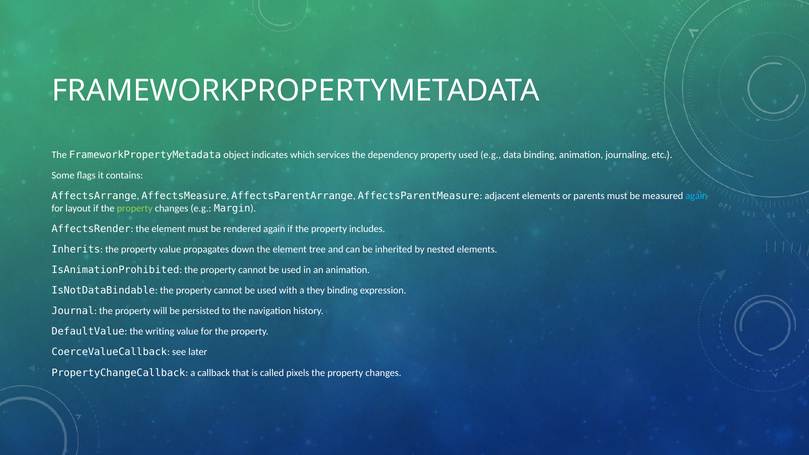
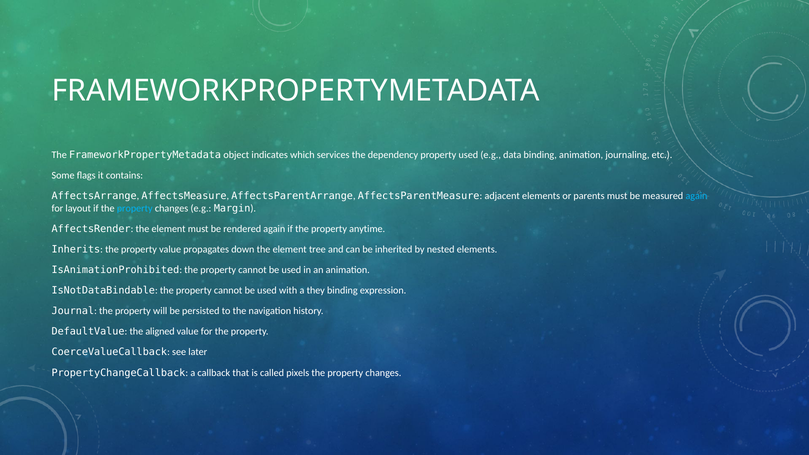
property at (135, 208) colour: light green -> light blue
includes: includes -> anytime
writing: writing -> aligned
